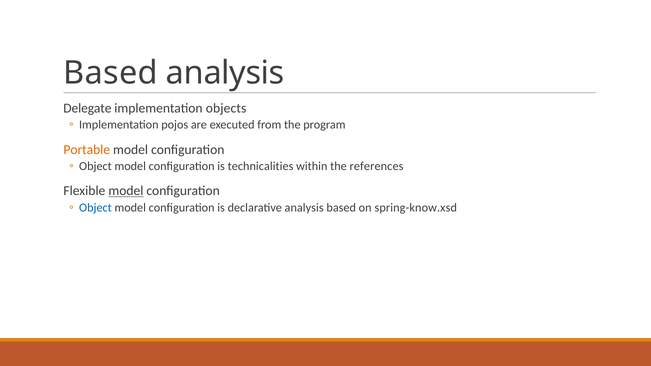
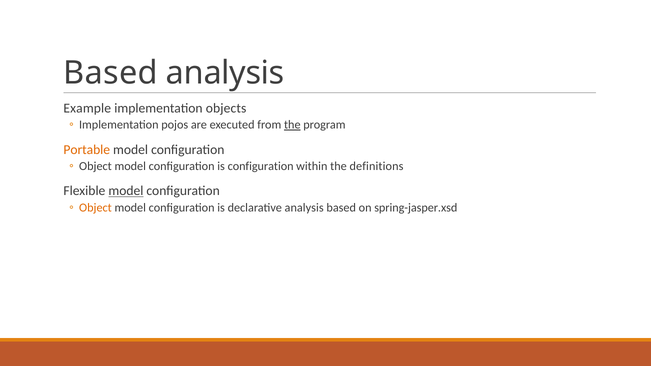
Delegate: Delegate -> Example
the at (292, 125) underline: none -> present
is technicalities: technicalities -> configuration
references: references -> definitions
Object at (95, 208) colour: blue -> orange
spring-know.xsd: spring-know.xsd -> spring-jasper.xsd
